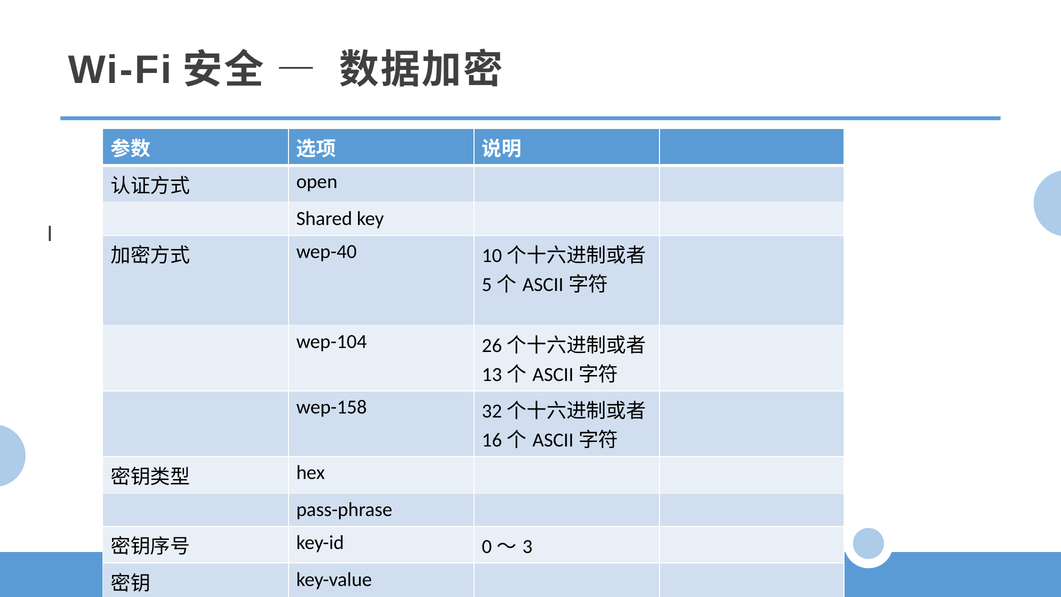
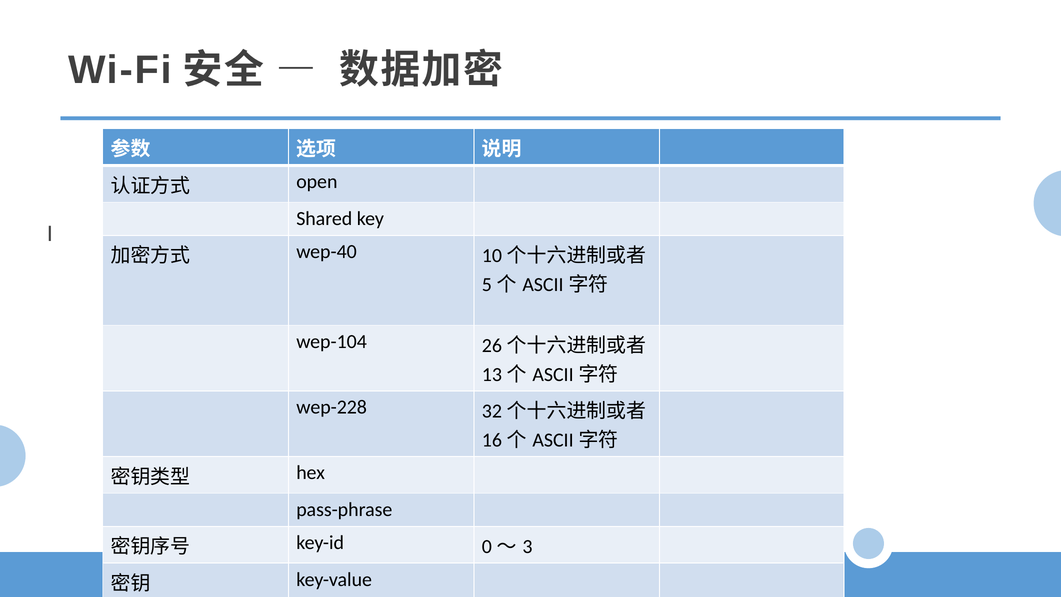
wep-158: wep-158 -> wep-228
